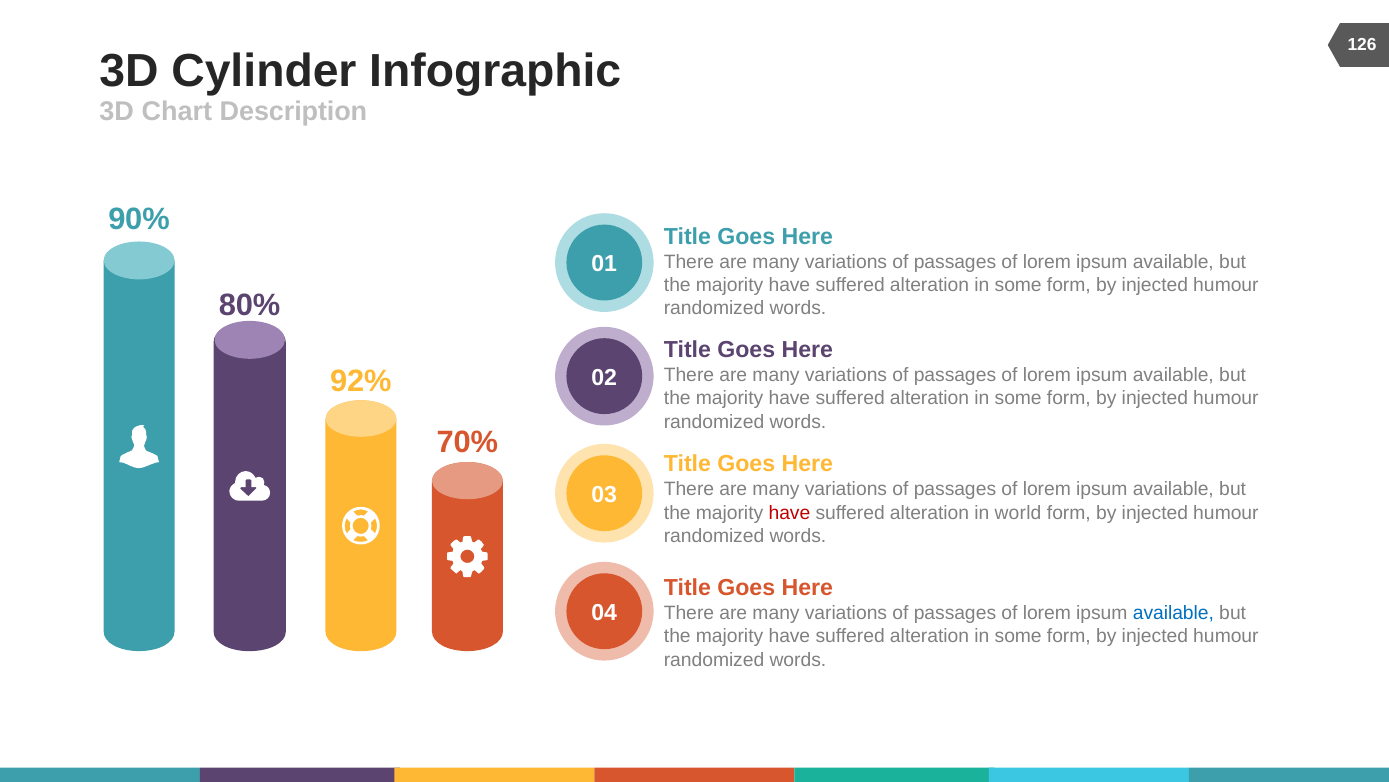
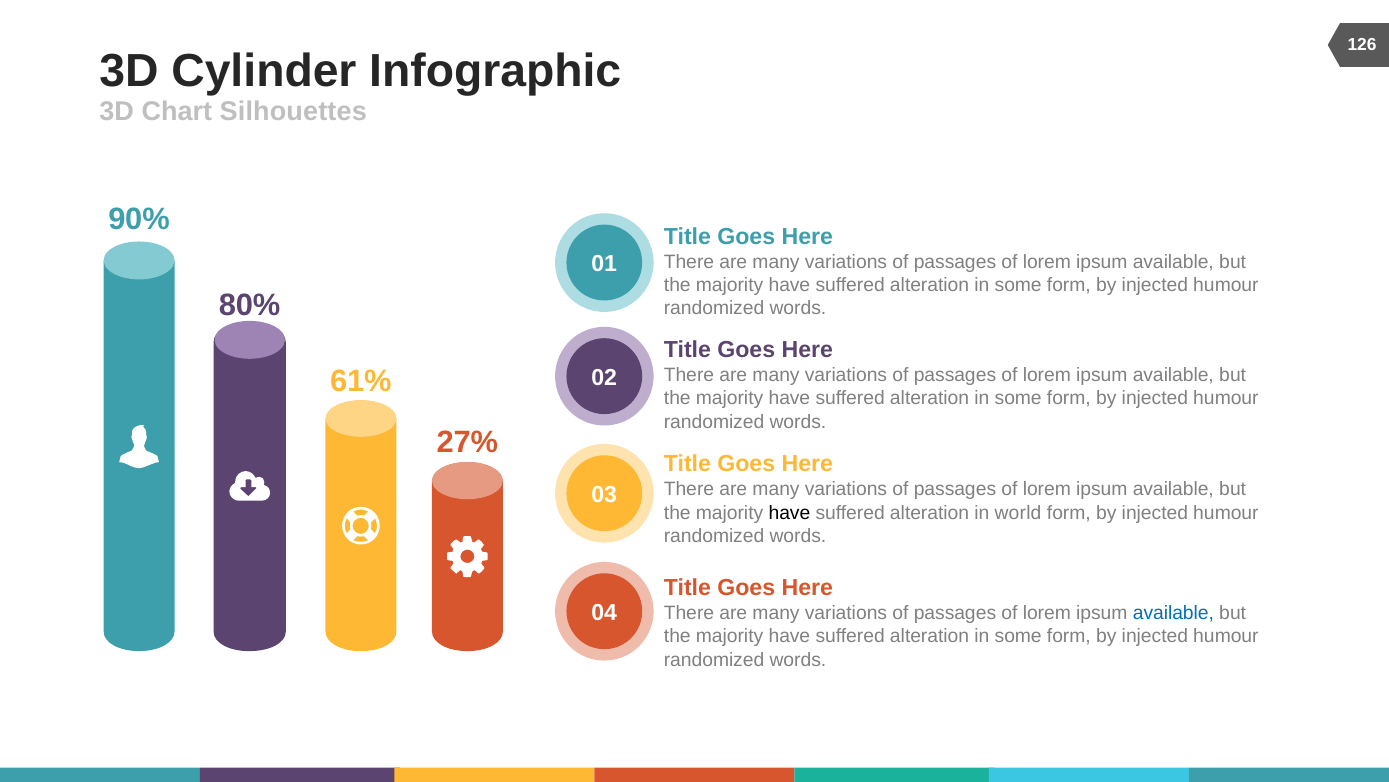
Description: Description -> Silhouettes
92%: 92% -> 61%
70%: 70% -> 27%
have at (789, 512) colour: red -> black
